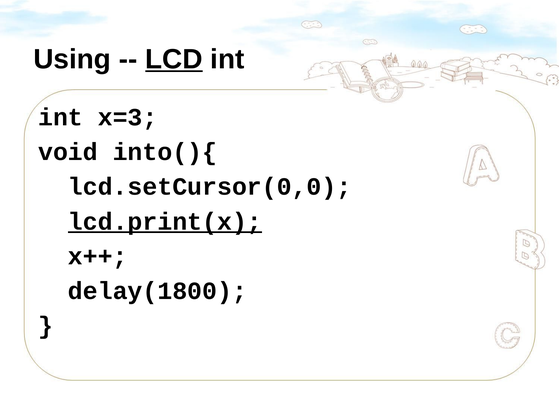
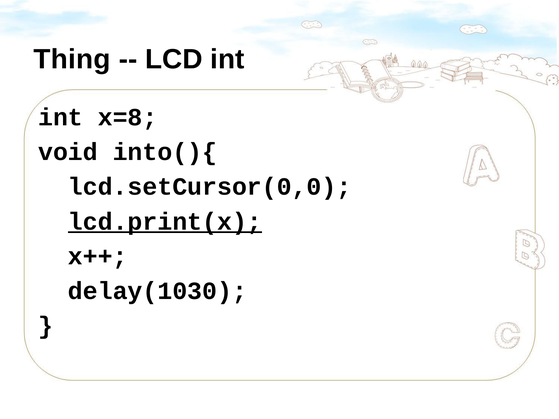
Using: Using -> Thing
LCD underline: present -> none
x=3: x=3 -> x=8
delay(1800: delay(1800 -> delay(1030
